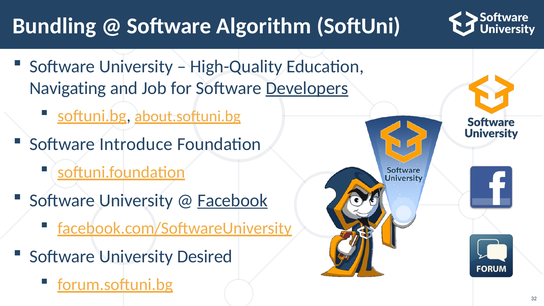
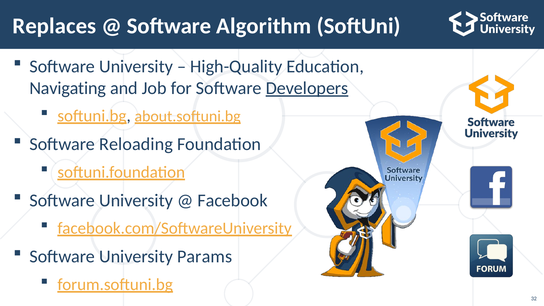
Bundling: Bundling -> Replaces
Introduce: Introduce -> Reloading
Facebook underline: present -> none
Desired: Desired -> Params
